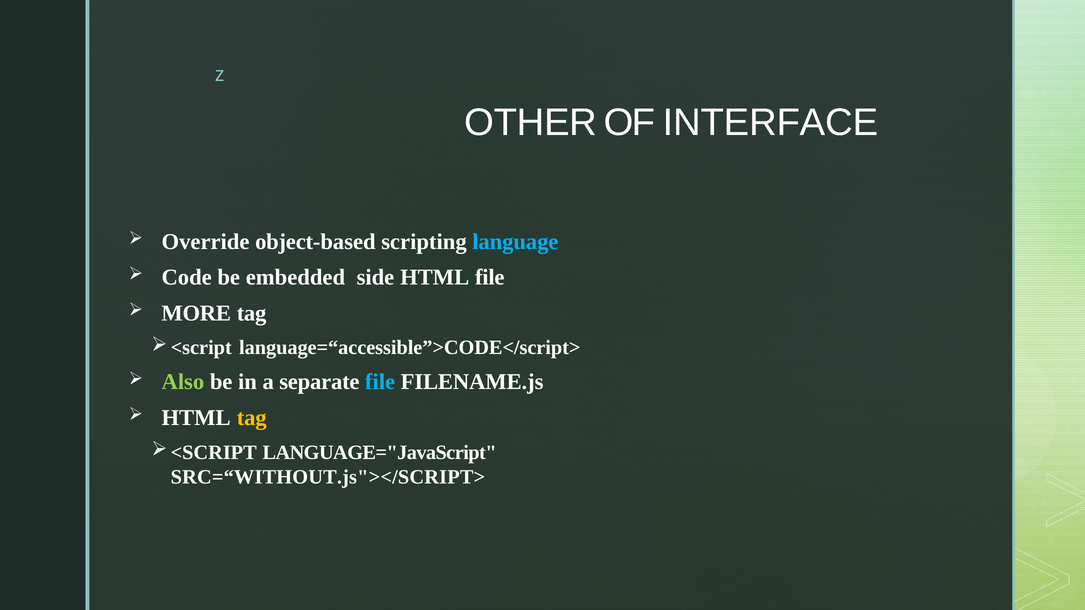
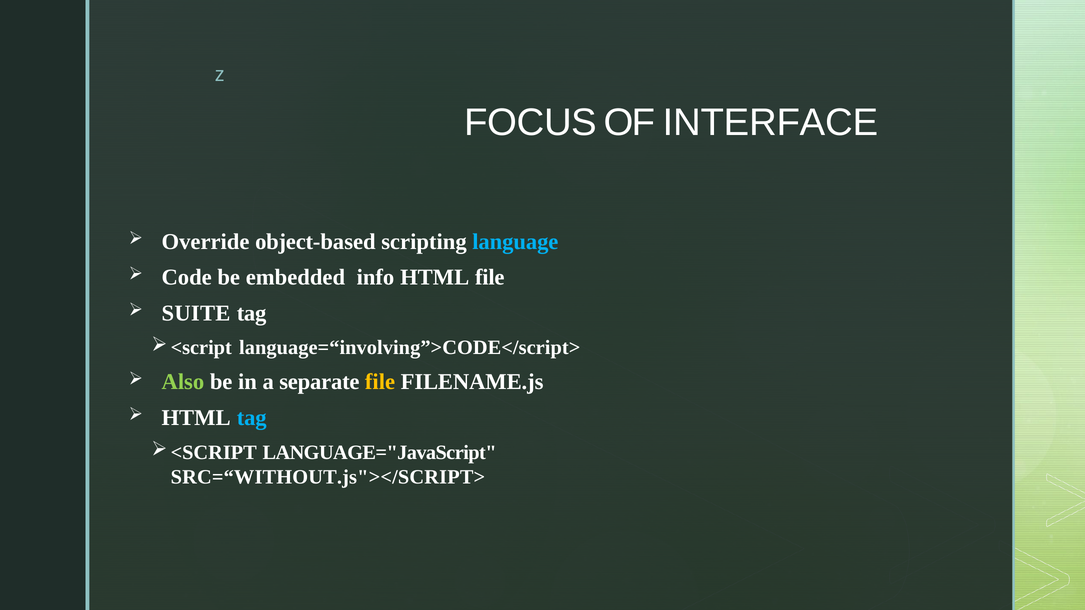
OTHER: OTHER -> FOCUS
side: side -> info
MORE: MORE -> SUITE
language=“accessible”>CODE</script>: language=“accessible”>CODE</script> -> language=“involving”>CODE</script>
file at (380, 382) colour: light blue -> yellow
tag at (252, 418) colour: yellow -> light blue
